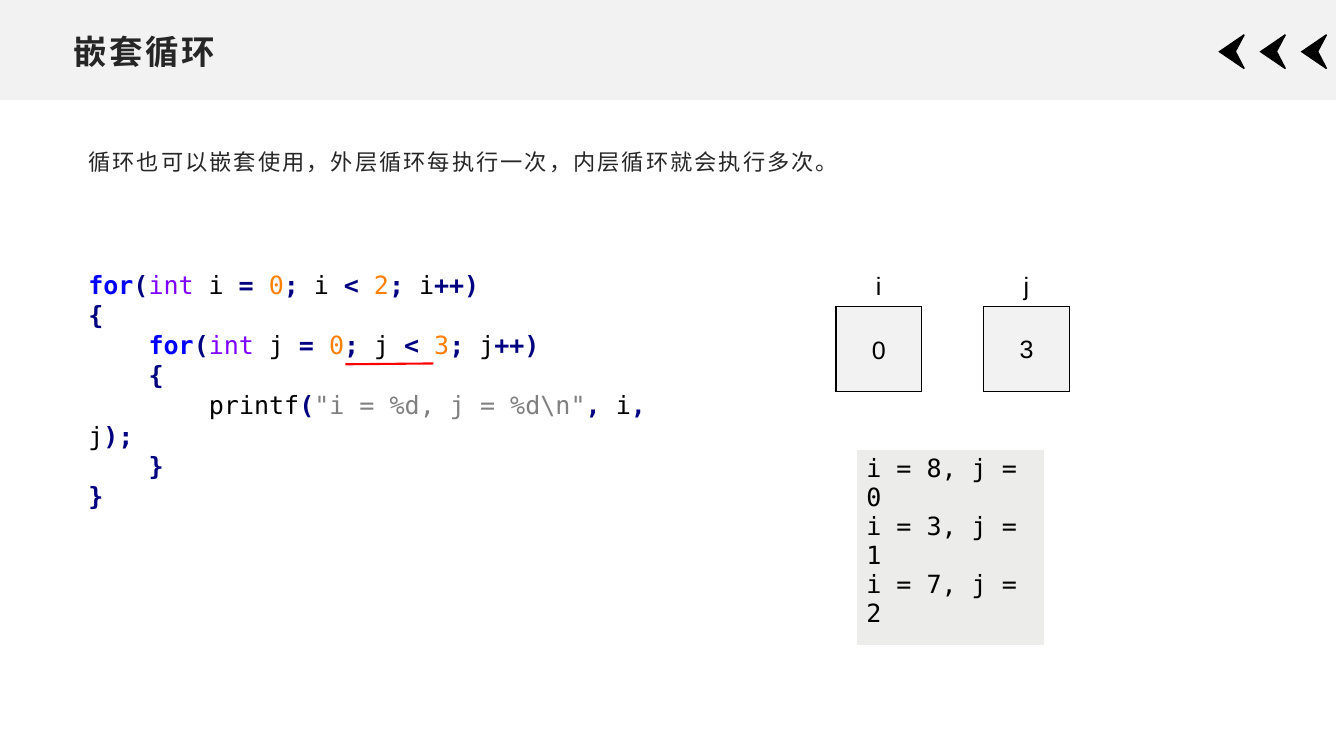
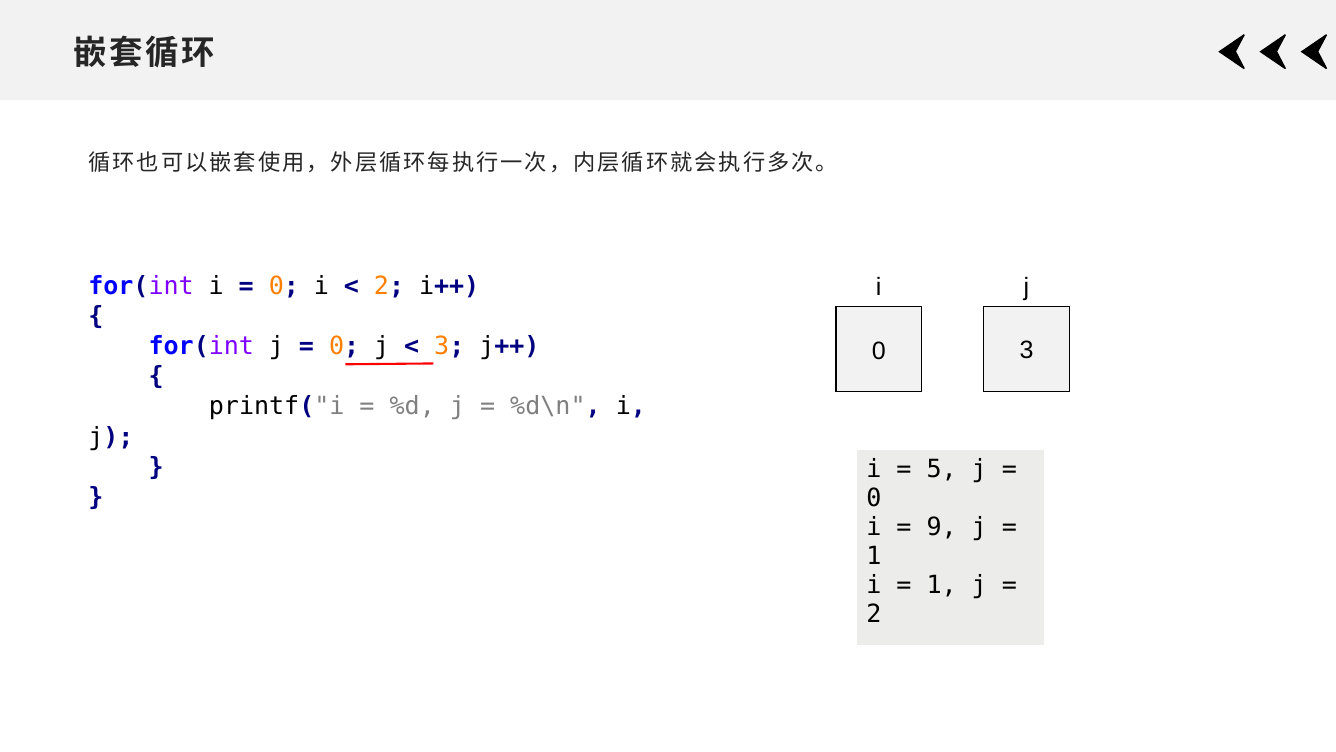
8: 8 -> 5
3 at (942, 527): 3 -> 9
7 at (942, 585): 7 -> 1
